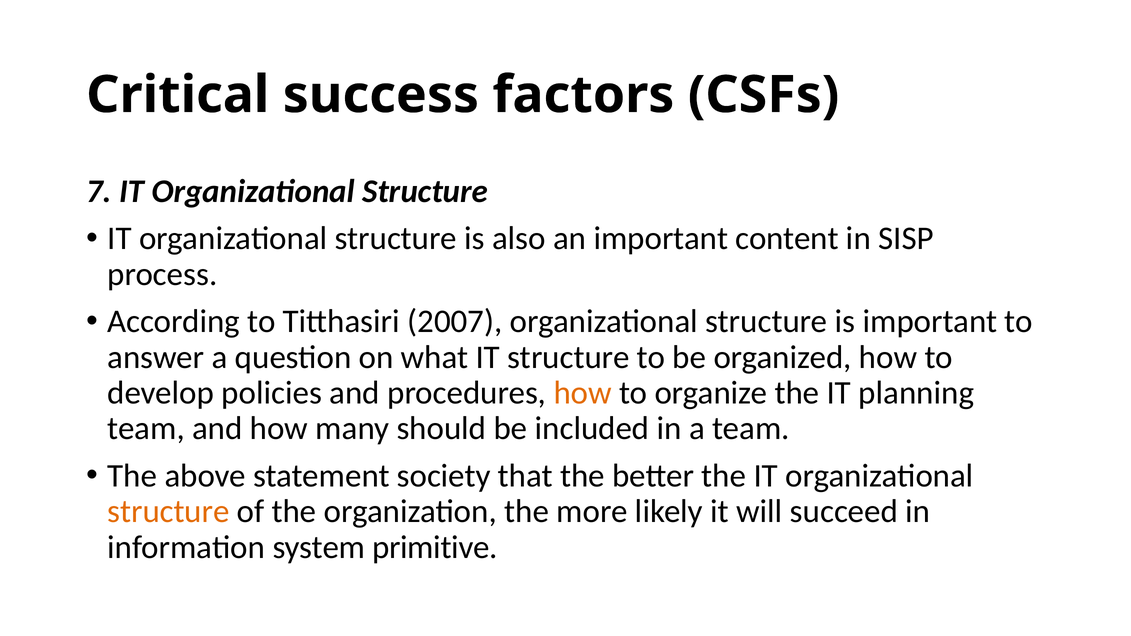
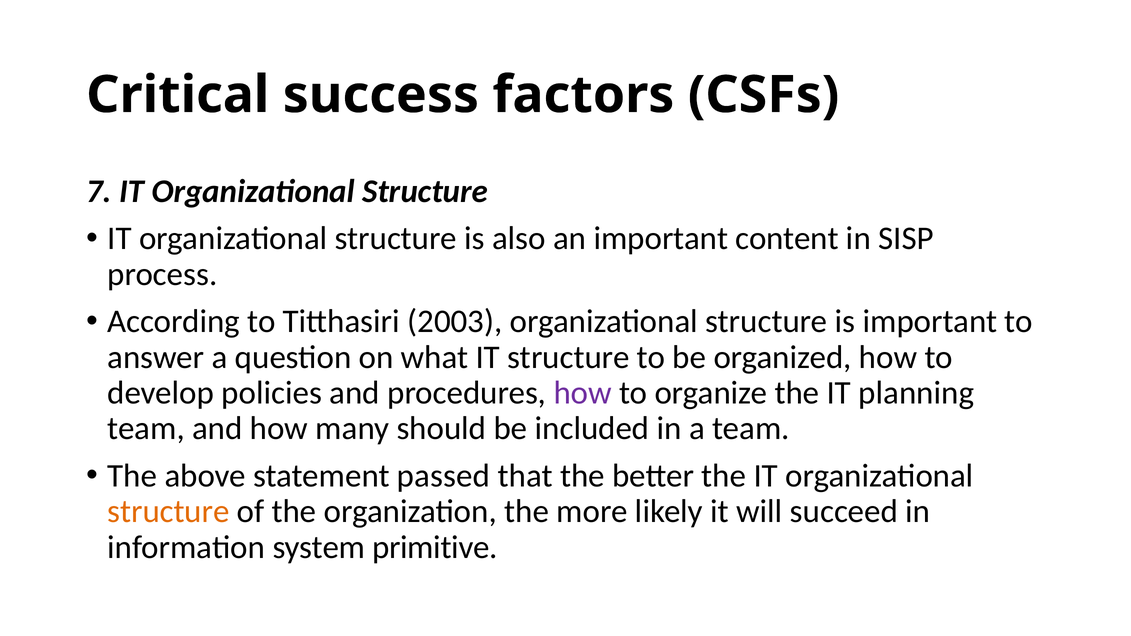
2007: 2007 -> 2003
how at (583, 393) colour: orange -> purple
society: society -> passed
